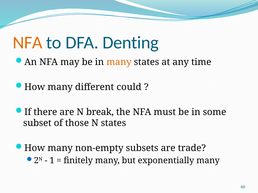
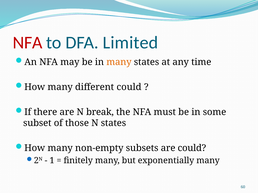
NFA at (28, 43) colour: orange -> red
Denting: Denting -> Limited
are trade: trade -> could
